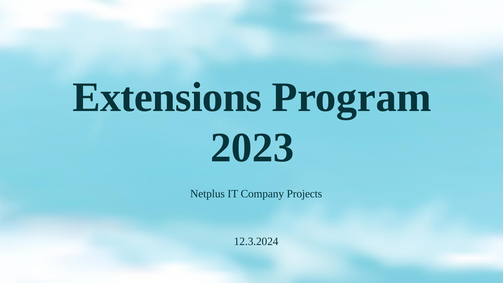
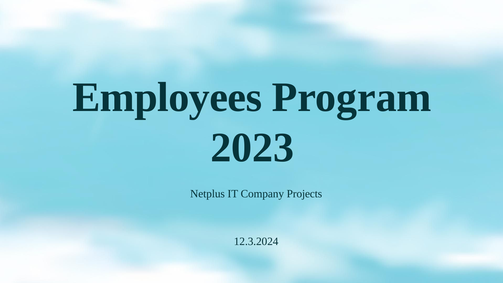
Extensions: Extensions -> Employees
